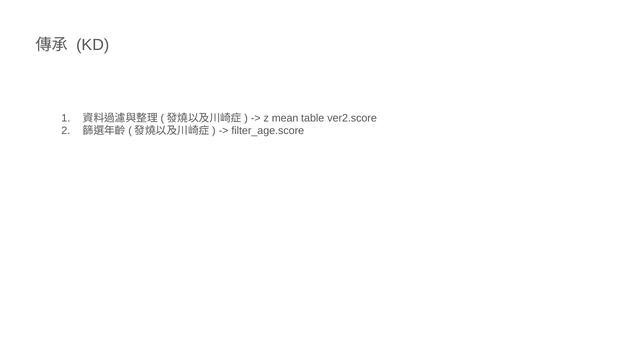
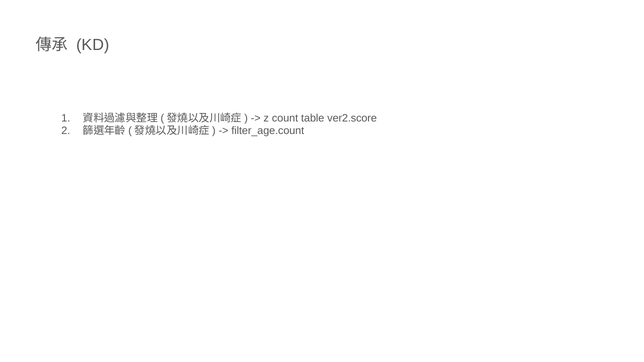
mean: mean -> count
filter_age.score: filter_age.score -> filter_age.count
